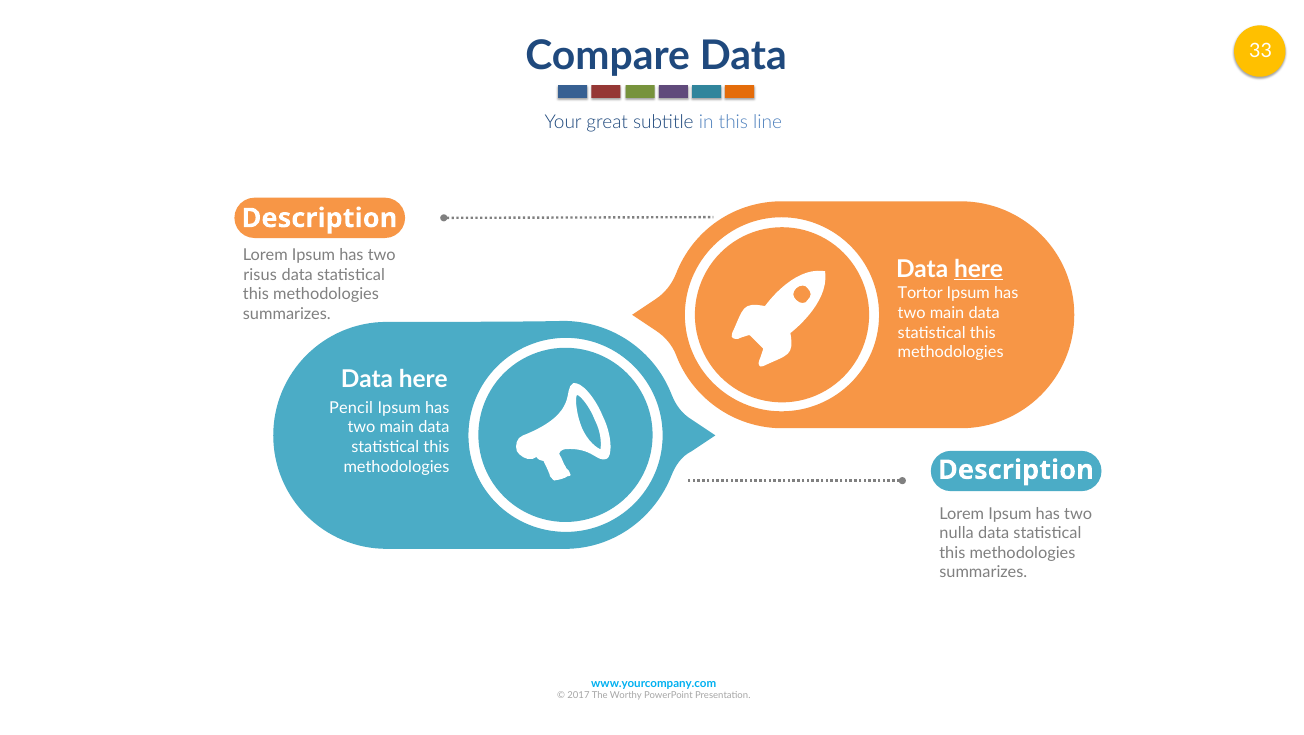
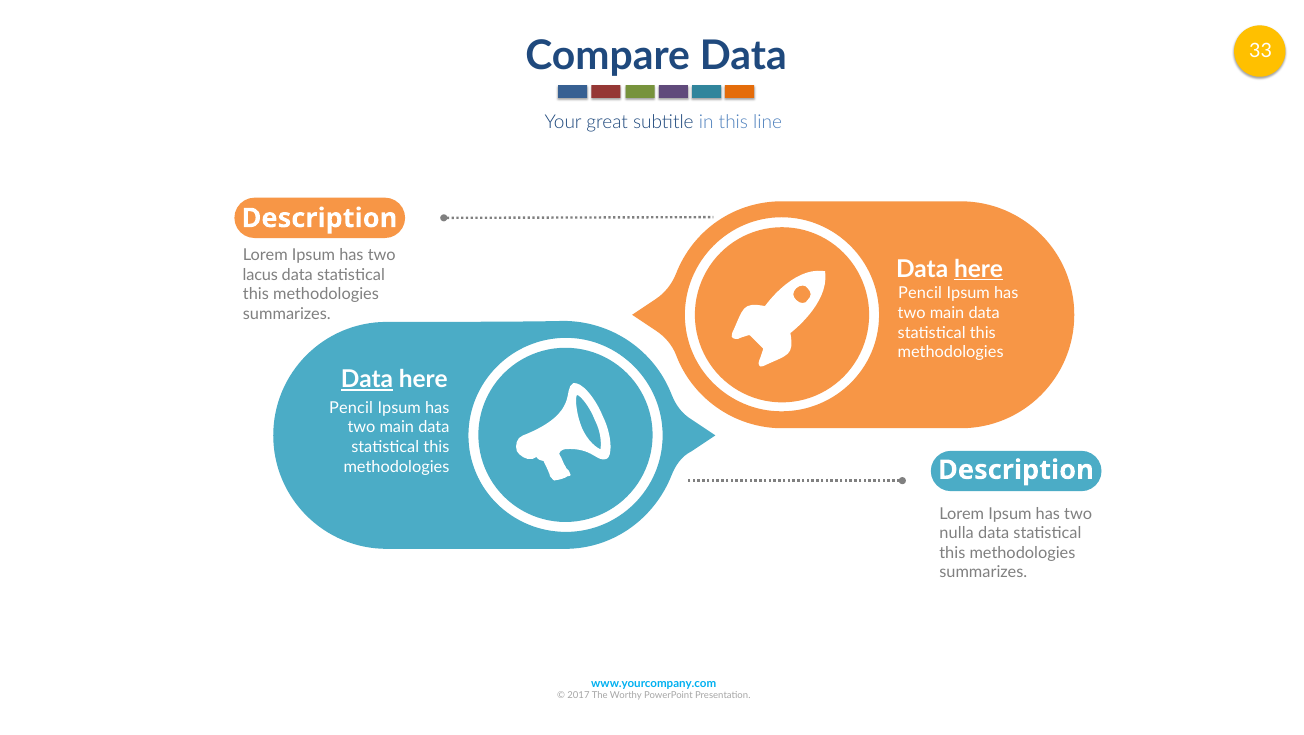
risus: risus -> lacus
Tortor at (920, 294): Tortor -> Pencil
Data at (367, 380) underline: none -> present
